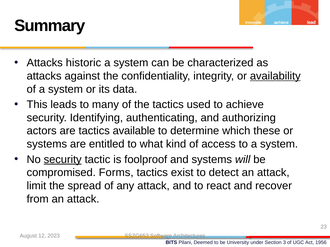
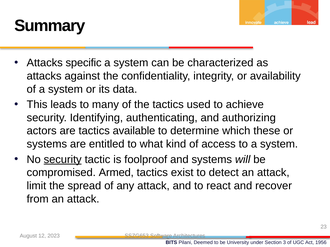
historic: historic -> specific
availability underline: present -> none
Forms: Forms -> Armed
